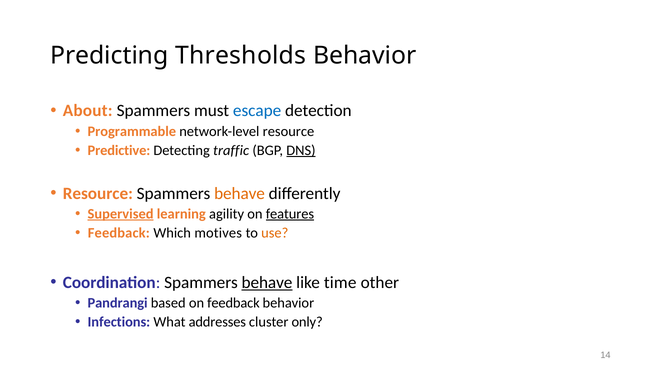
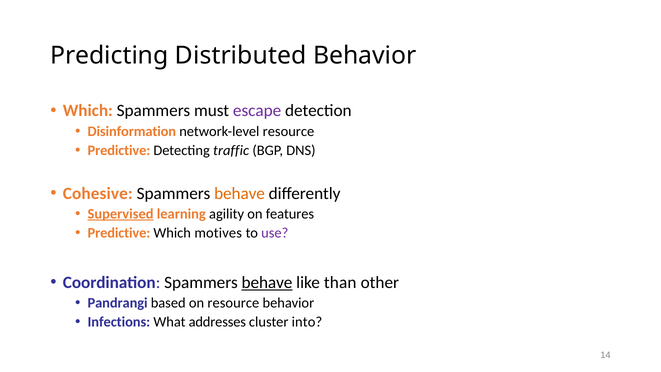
Thresholds: Thresholds -> Distributed
About at (88, 111): About -> Which
escape colour: blue -> purple
Programmable: Programmable -> Disinformation
DNS underline: present -> none
Resource at (98, 193): Resource -> Cohesive
features underline: present -> none
Feedback at (119, 233): Feedback -> Predictive
use colour: orange -> purple
time: time -> than
on feedback: feedback -> resource
only: only -> into
